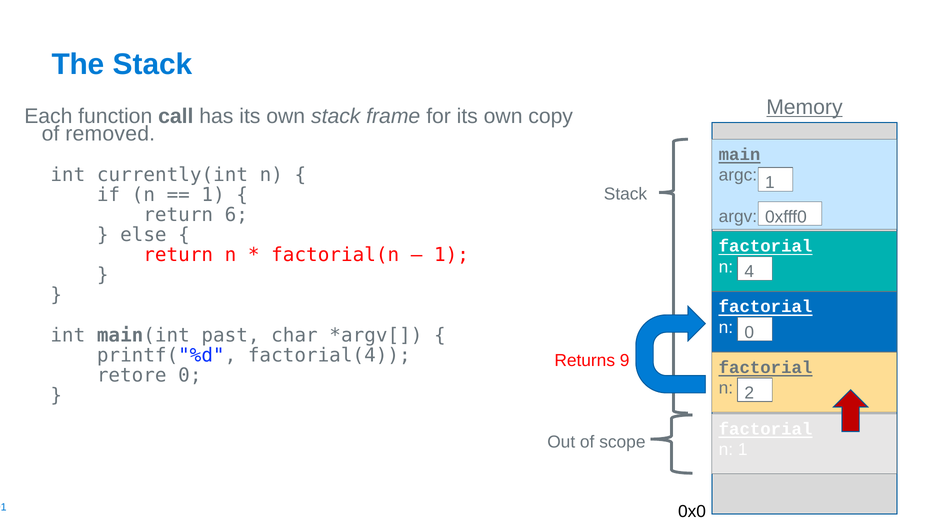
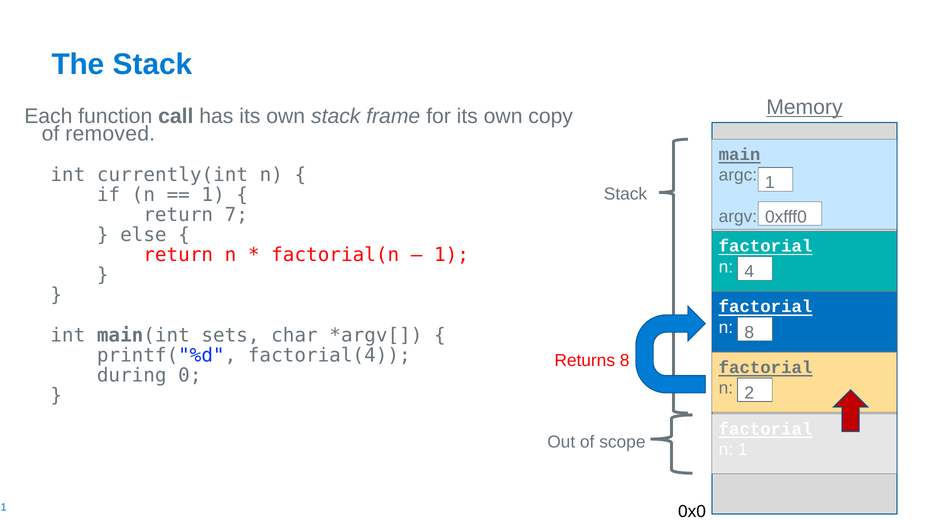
6: 6 -> 7
n 0: 0 -> 8
past: past -> sets
Returns 9: 9 -> 8
retore: retore -> during
